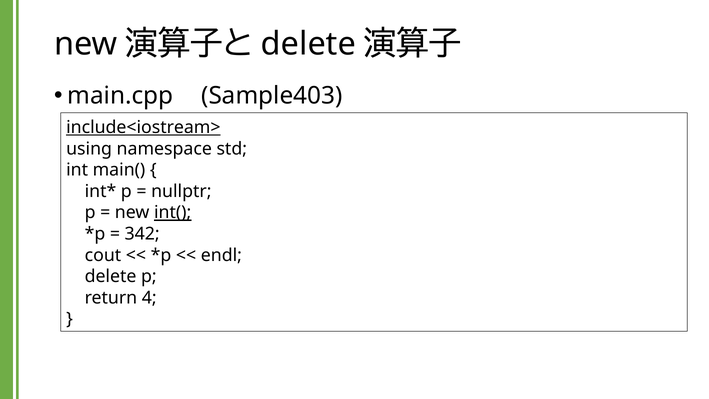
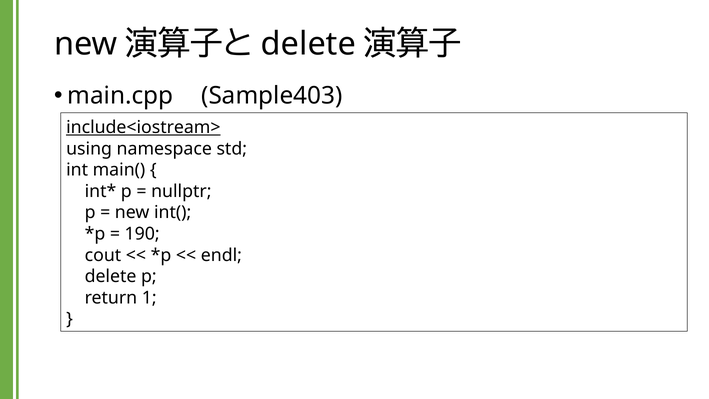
int( underline: present -> none
342: 342 -> 190
4: 4 -> 1
